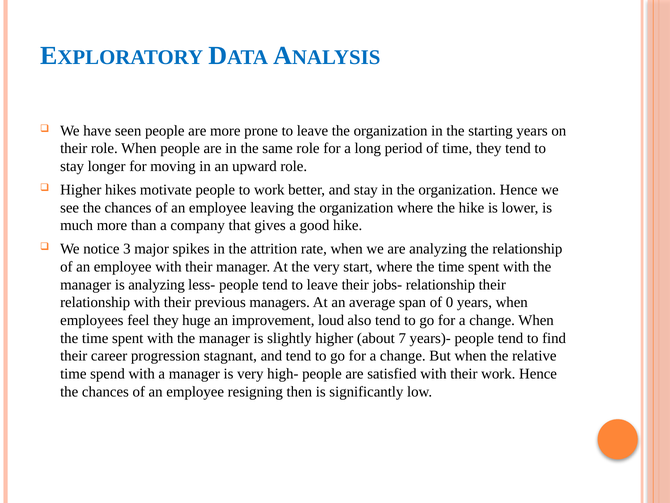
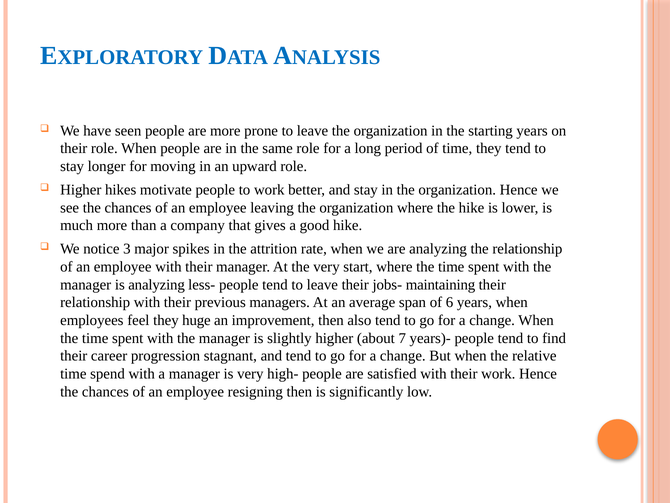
jobs- relationship: relationship -> maintaining
0: 0 -> 6
improvement loud: loud -> then
